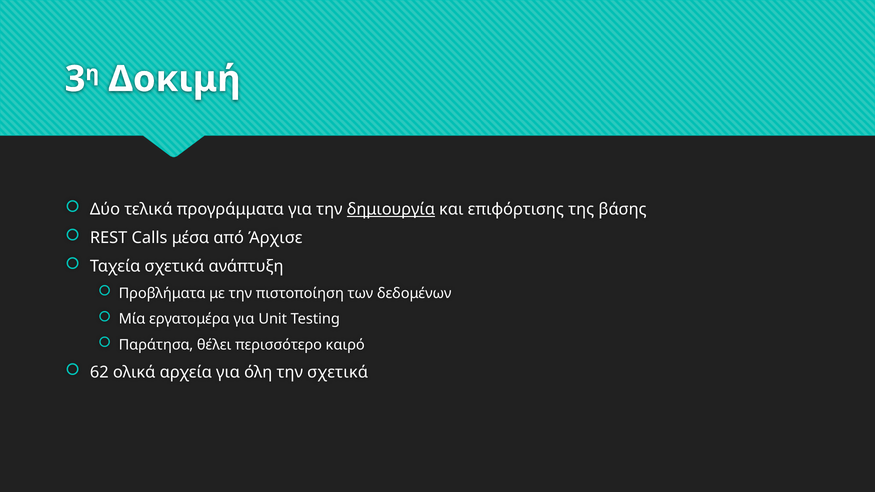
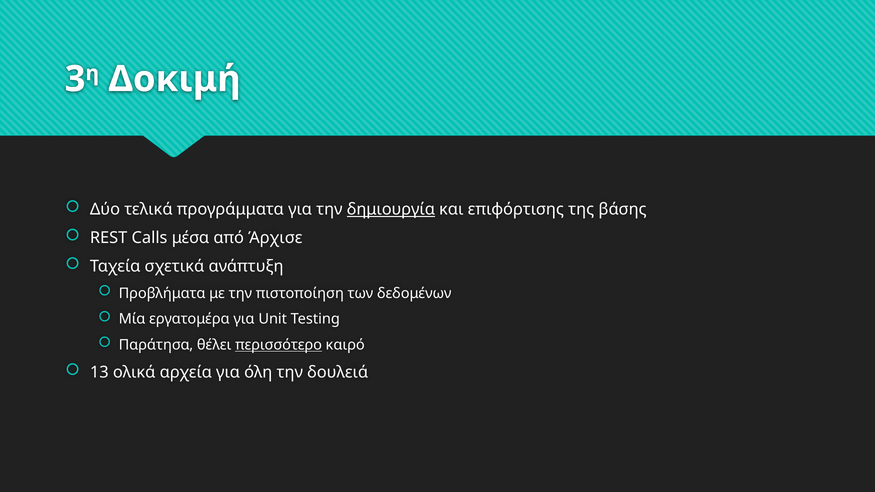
περισσότερο underline: none -> present
62: 62 -> 13
την σχετικά: σχετικά -> δουλειά
